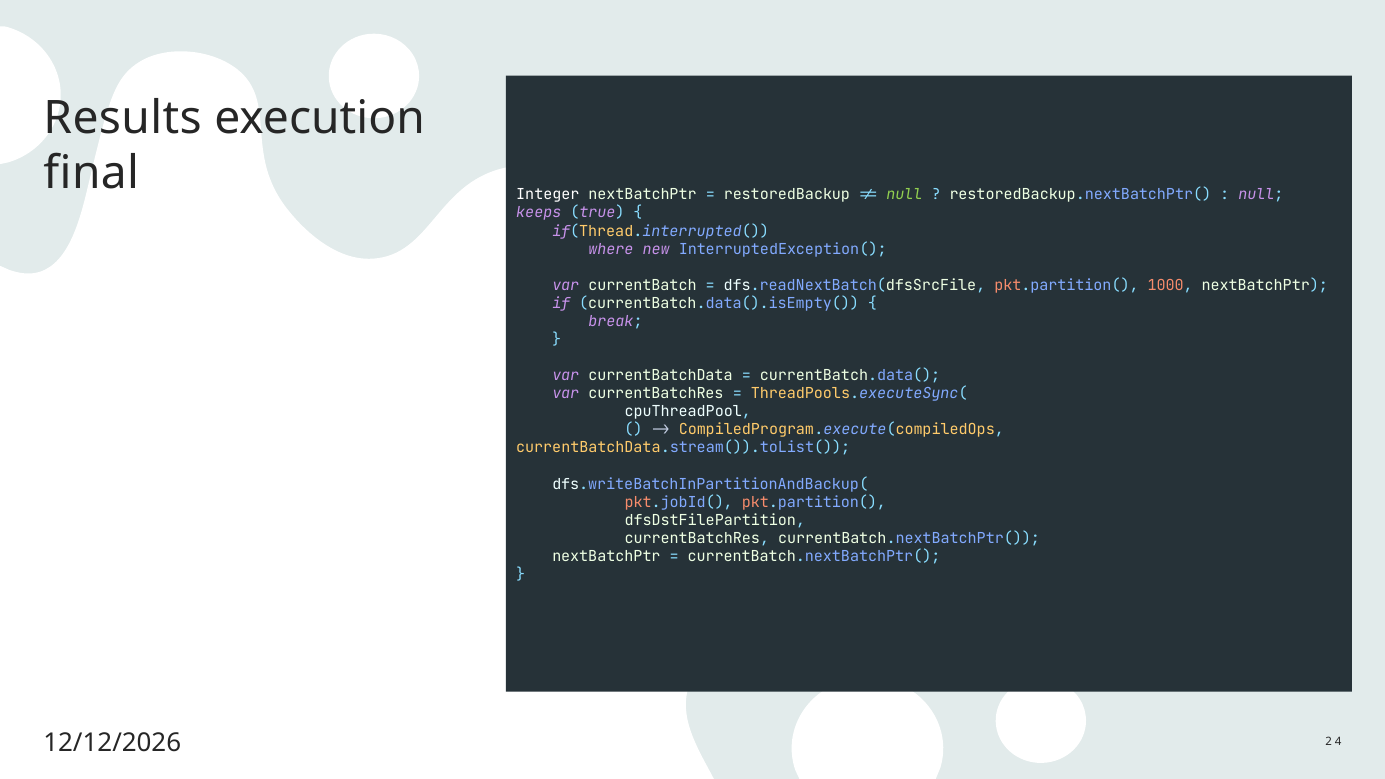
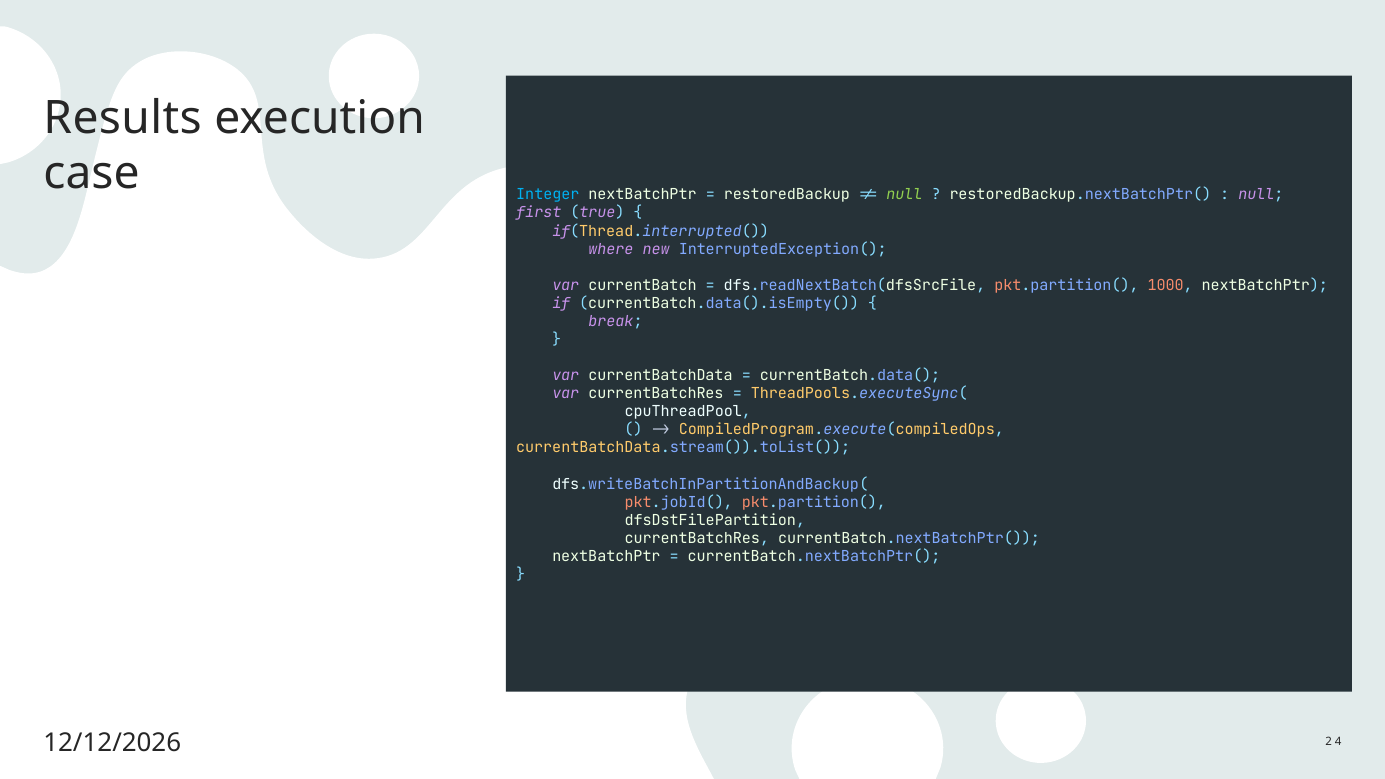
final: final -> case
Integer colour: white -> light blue
keeps: keeps -> first
